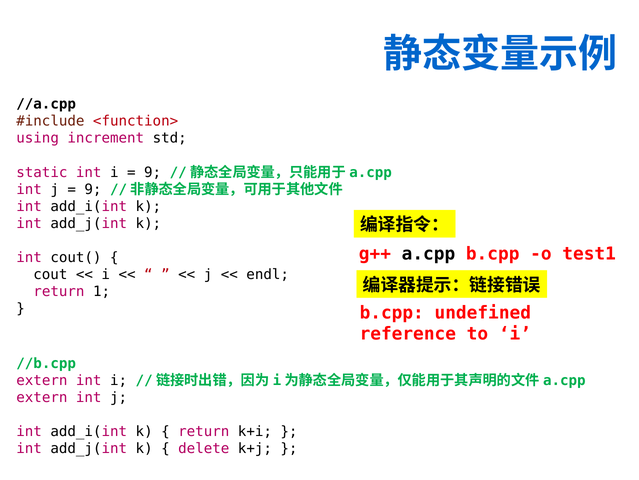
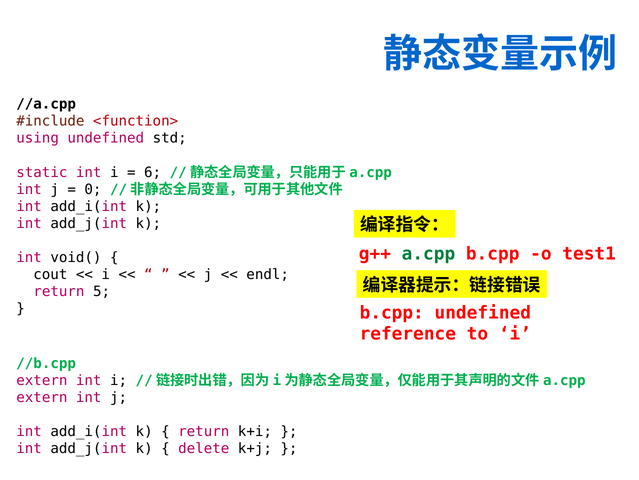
using increment: increment -> undefined
9 at (153, 172): 9 -> 6
9 at (93, 189): 9 -> 0
a.cpp at (428, 253) colour: black -> green
cout(: cout( -> void(
1: 1 -> 5
